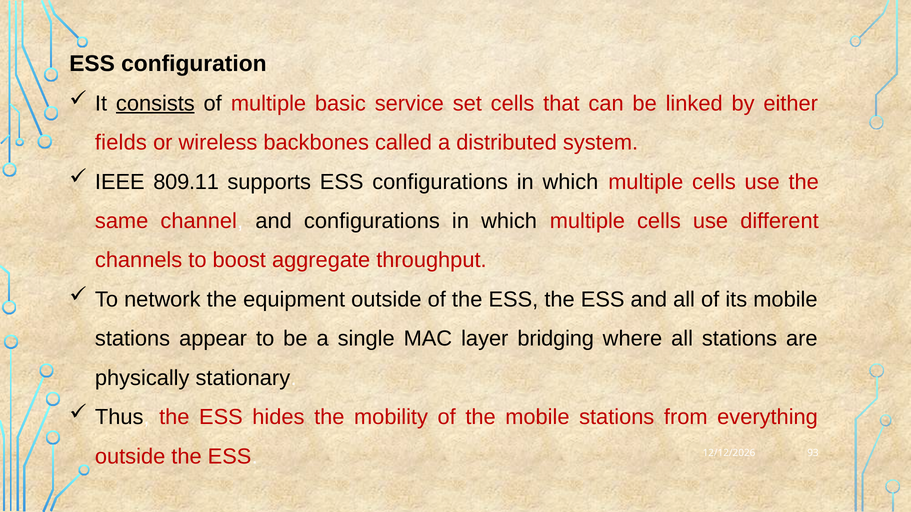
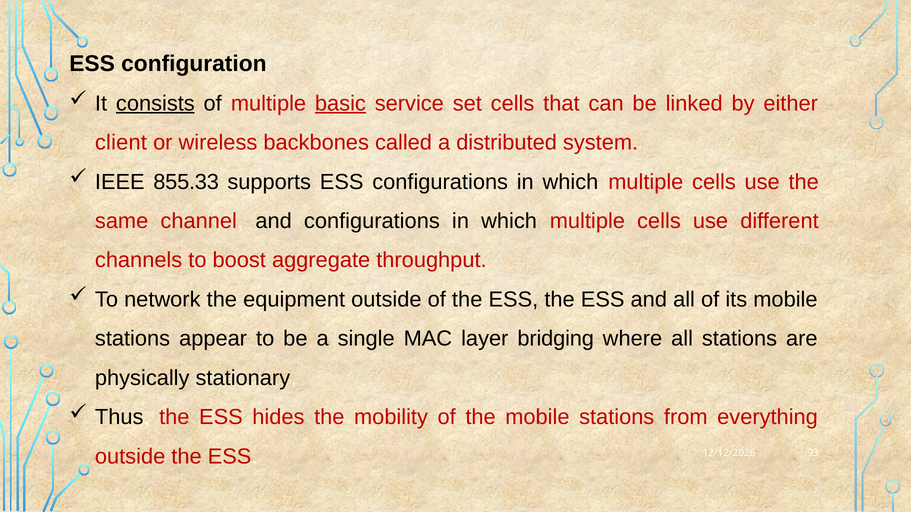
basic underline: none -> present
fields: fields -> client
809.11: 809.11 -> 855.33
